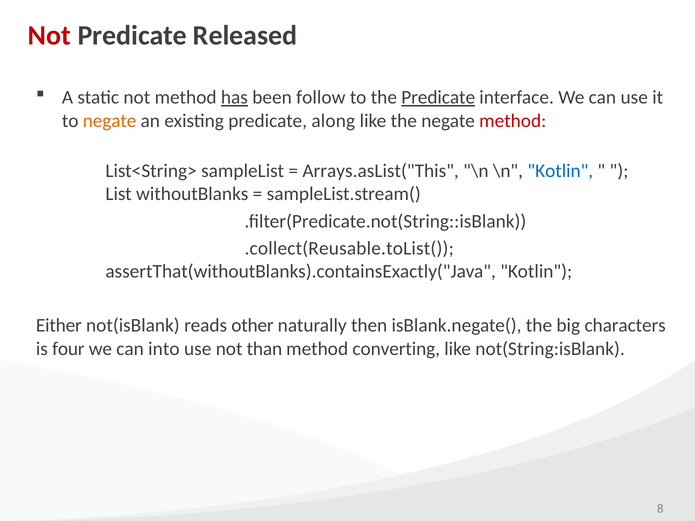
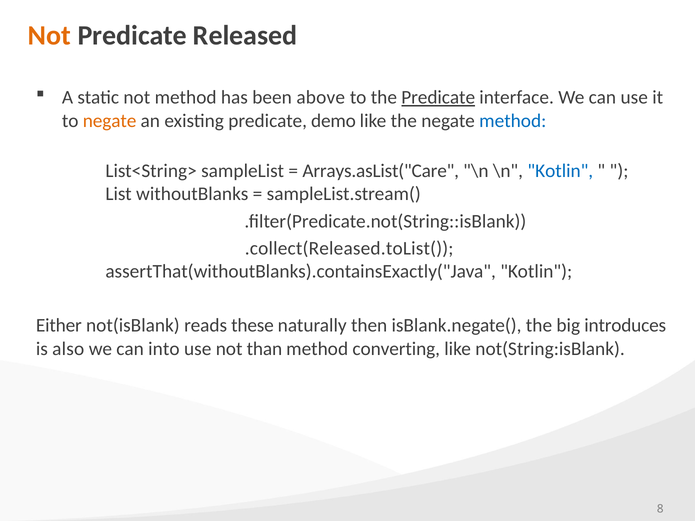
Not at (50, 35) colour: red -> orange
has underline: present -> none
follow: follow -> above
along: along -> demo
method at (513, 121) colour: red -> blue
Arrays.asList("This: Arrays.asList("This -> Arrays.asList("Care
.collect(Reusable.toList(: .collect(Reusable.toList( -> .collect(Released.toList(
other: other -> these
characters: characters -> introduces
four: four -> also
